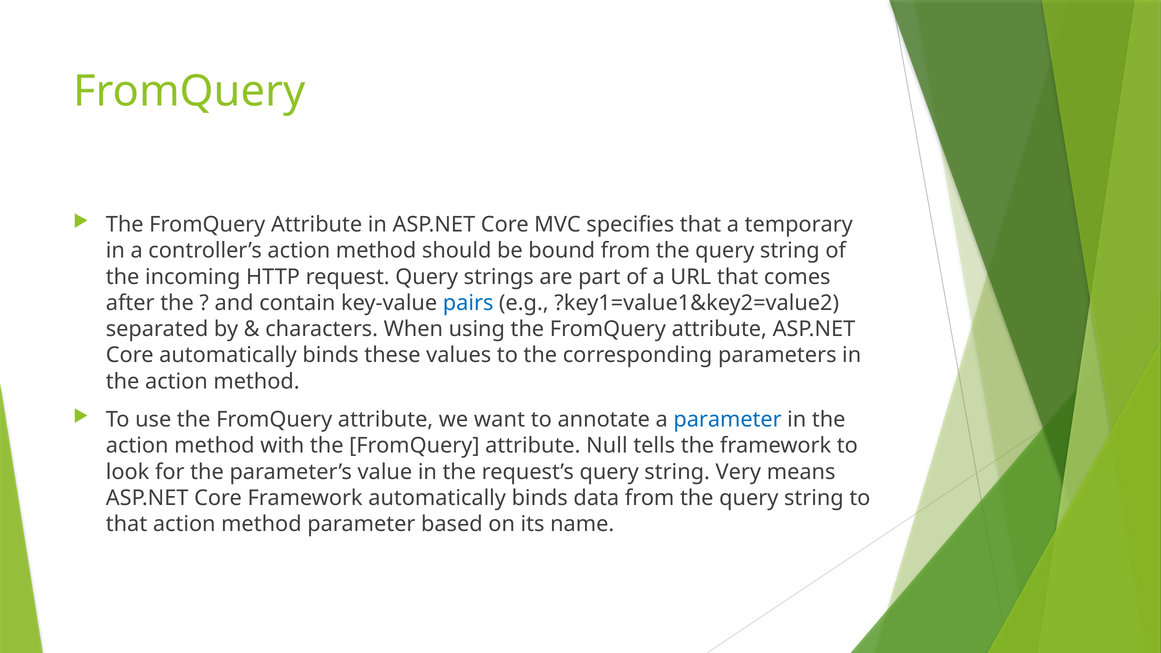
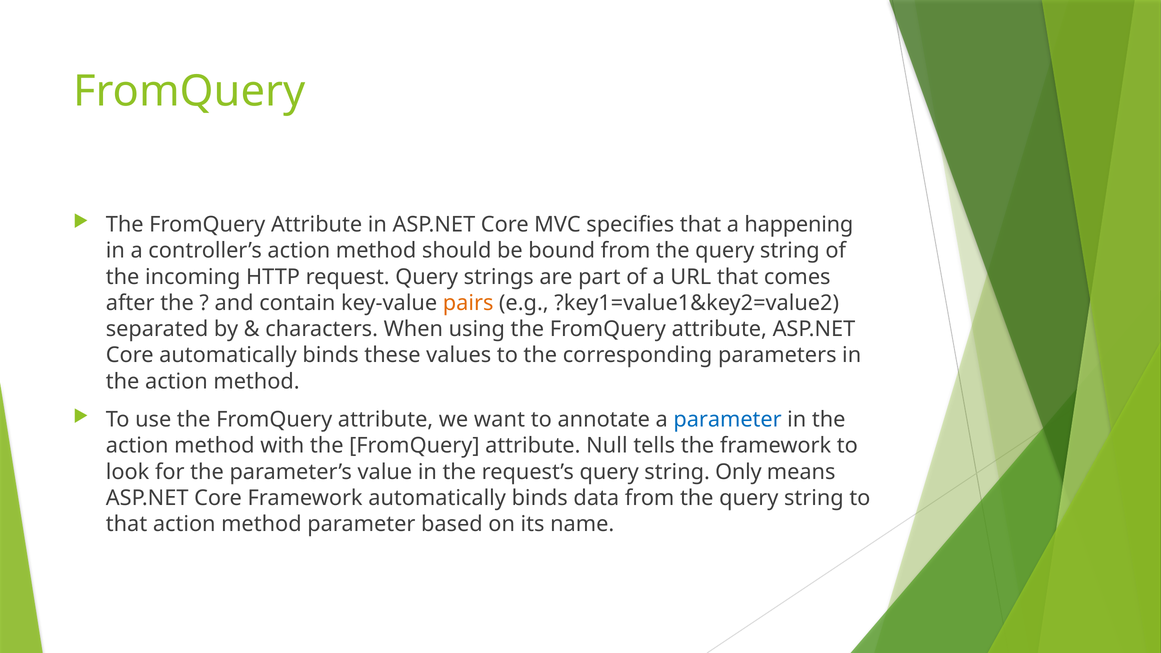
temporary: temporary -> happening
pairs colour: blue -> orange
Very: Very -> Only
